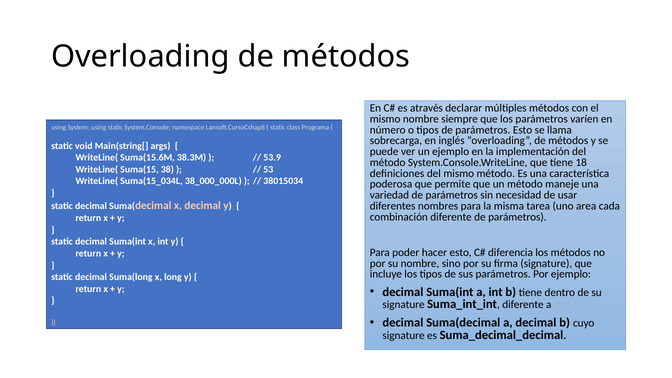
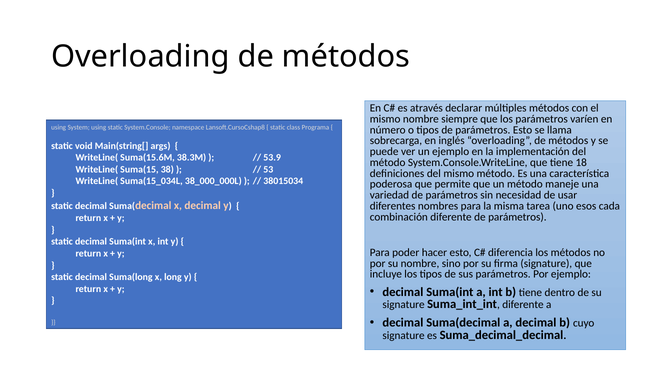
area: area -> esos
